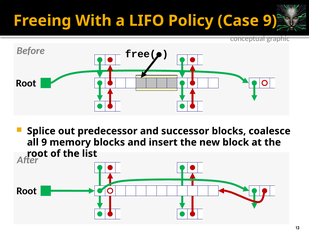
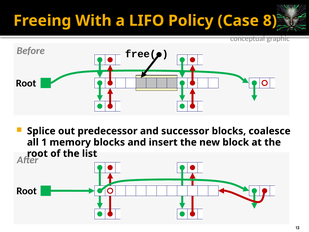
Case 9: 9 -> 8
all 9: 9 -> 1
